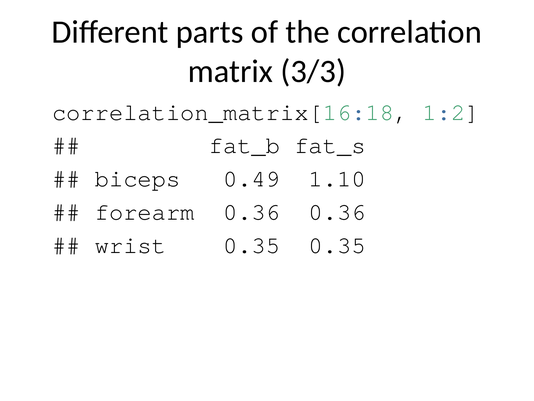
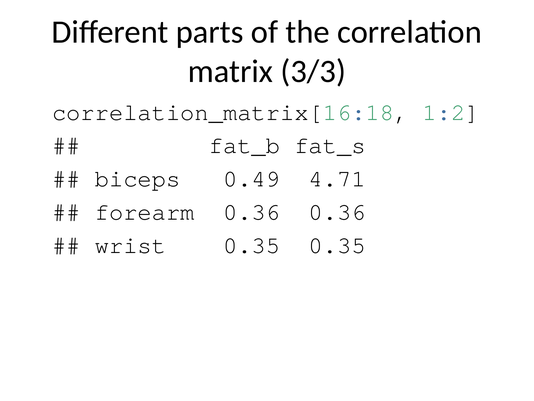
1.10: 1.10 -> 4.71
